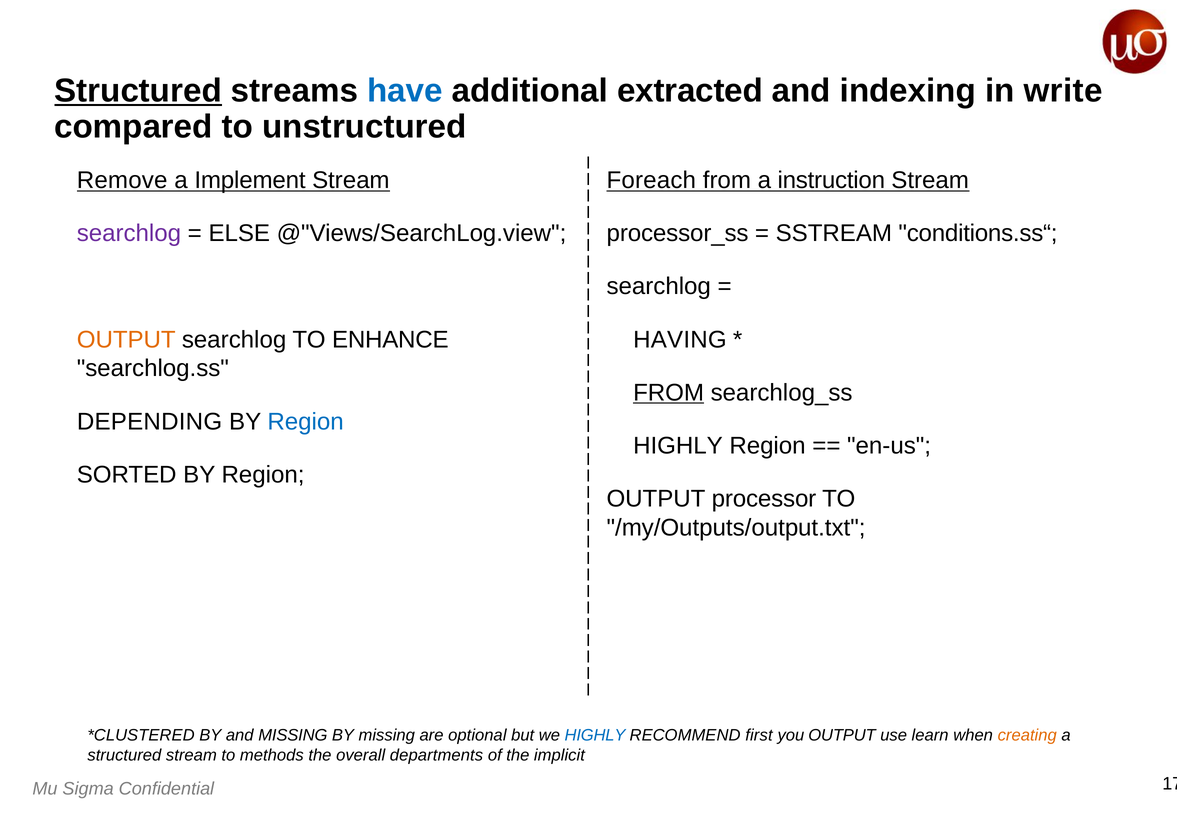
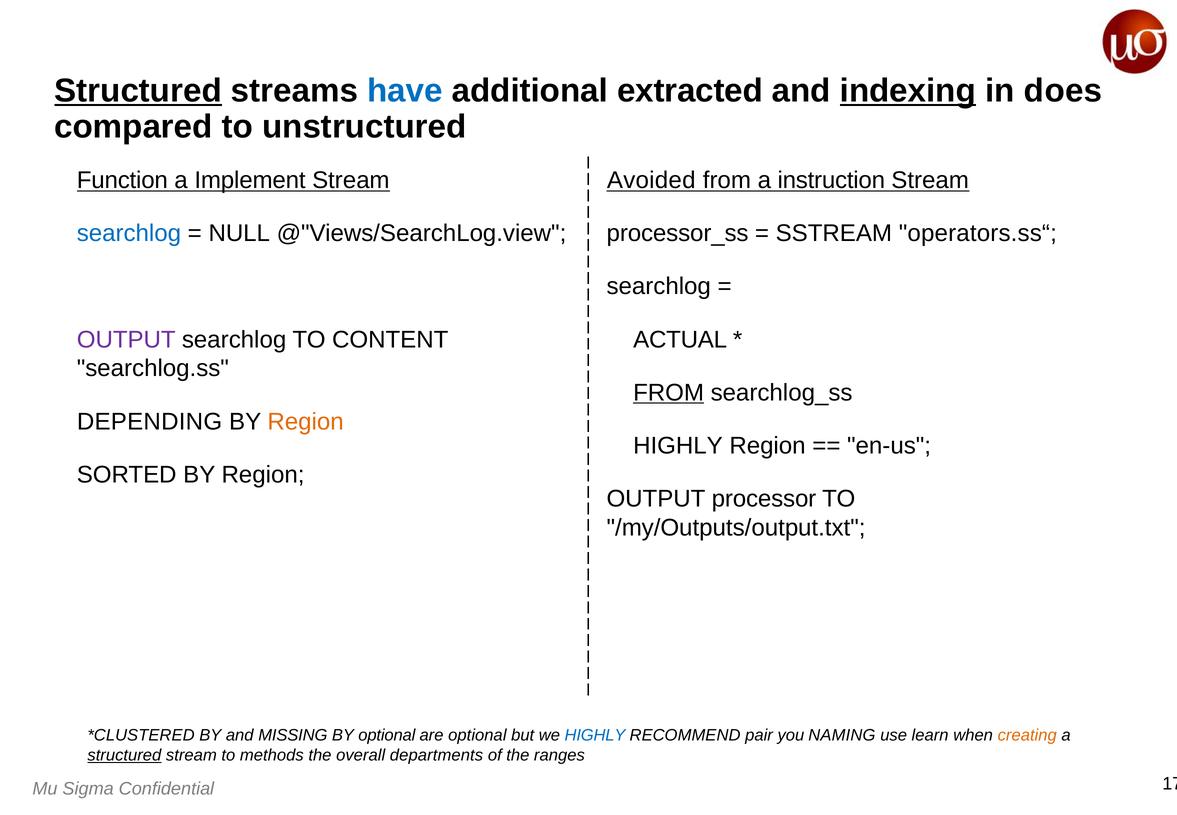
indexing underline: none -> present
write: write -> does
Remove: Remove -> Function
Foreach: Foreach -> Avoided
searchlog at (129, 233) colour: purple -> blue
ELSE: ELSE -> NULL
conditions.ss“: conditions.ss“ -> operators.ss“
OUTPUT at (126, 340) colour: orange -> purple
ENHANCE: ENHANCE -> CONTENT
HAVING: HAVING -> ACTUAL
Region at (306, 422) colour: blue -> orange
BY missing: missing -> optional
first: first -> pair
you OUTPUT: OUTPUT -> NAMING
structured at (124, 755) underline: none -> present
implicit: implicit -> ranges
